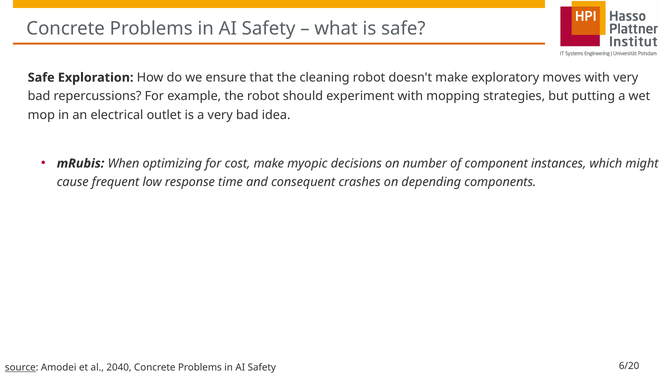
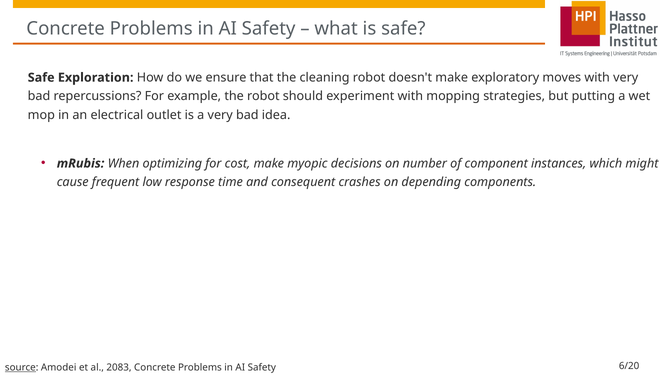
2040: 2040 -> 2083
